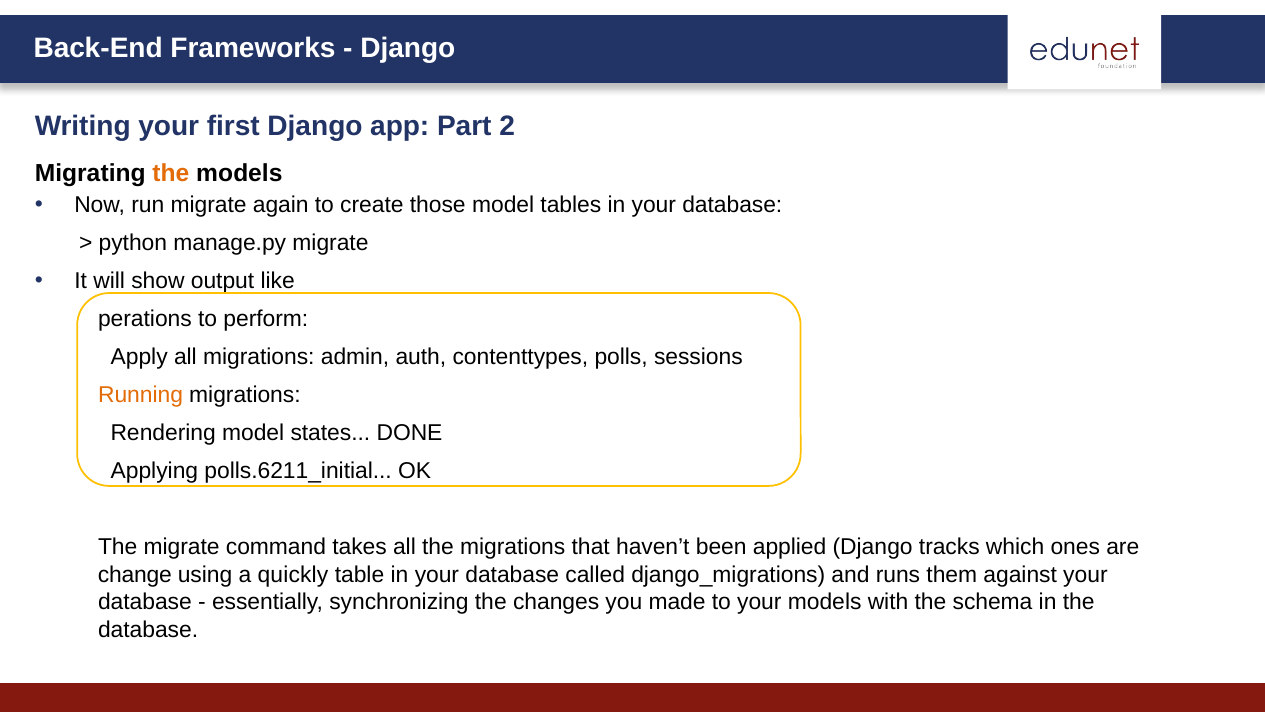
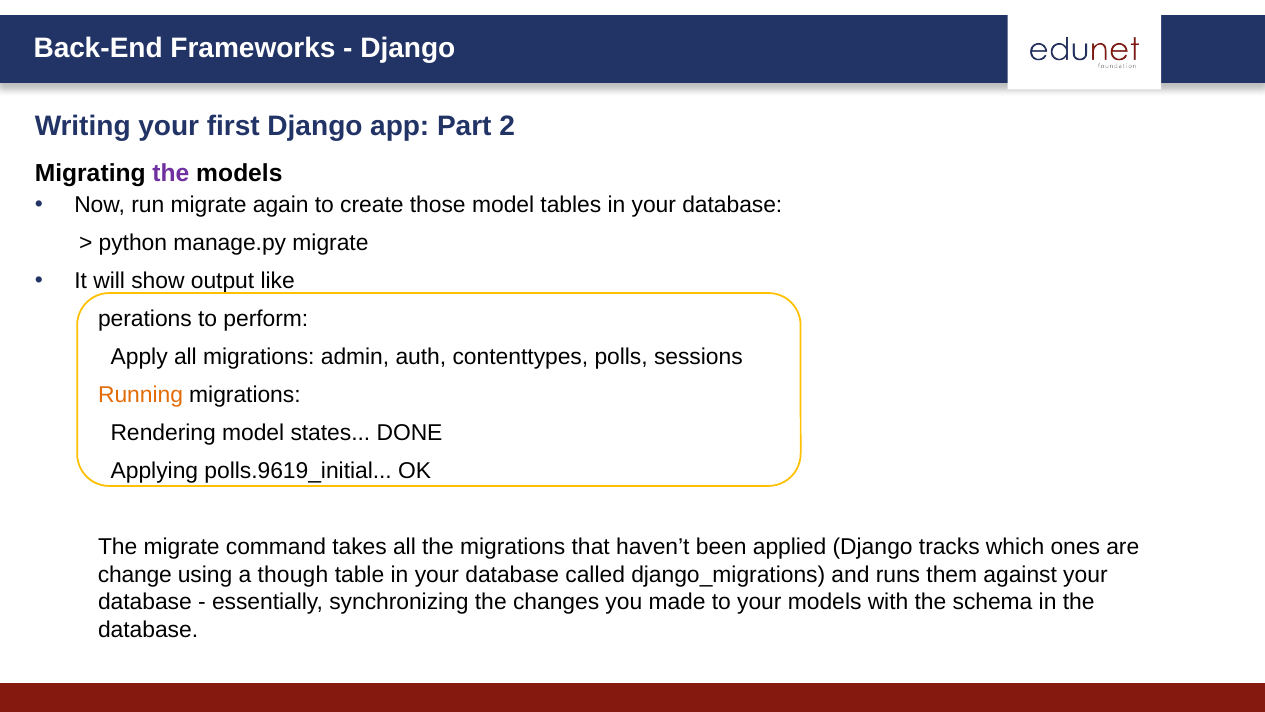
the at (171, 173) colour: orange -> purple
polls.6211_initial: polls.6211_initial -> polls.9619_initial
quickly: quickly -> though
